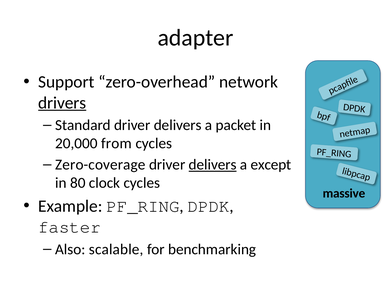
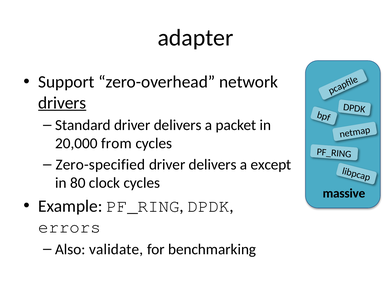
Zero-coverage: Zero-coverage -> Zero-specified
delivers at (213, 165) underline: present -> none
faster: faster -> errors
scalable: scalable -> validate
